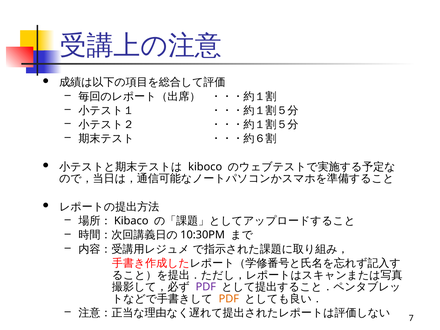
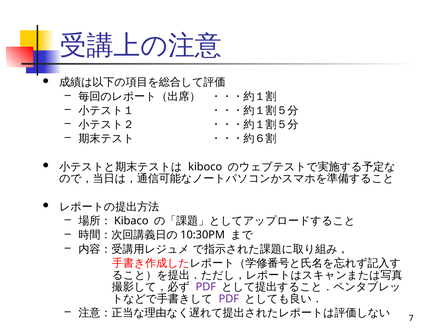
PDF at (229, 299) colour: orange -> purple
